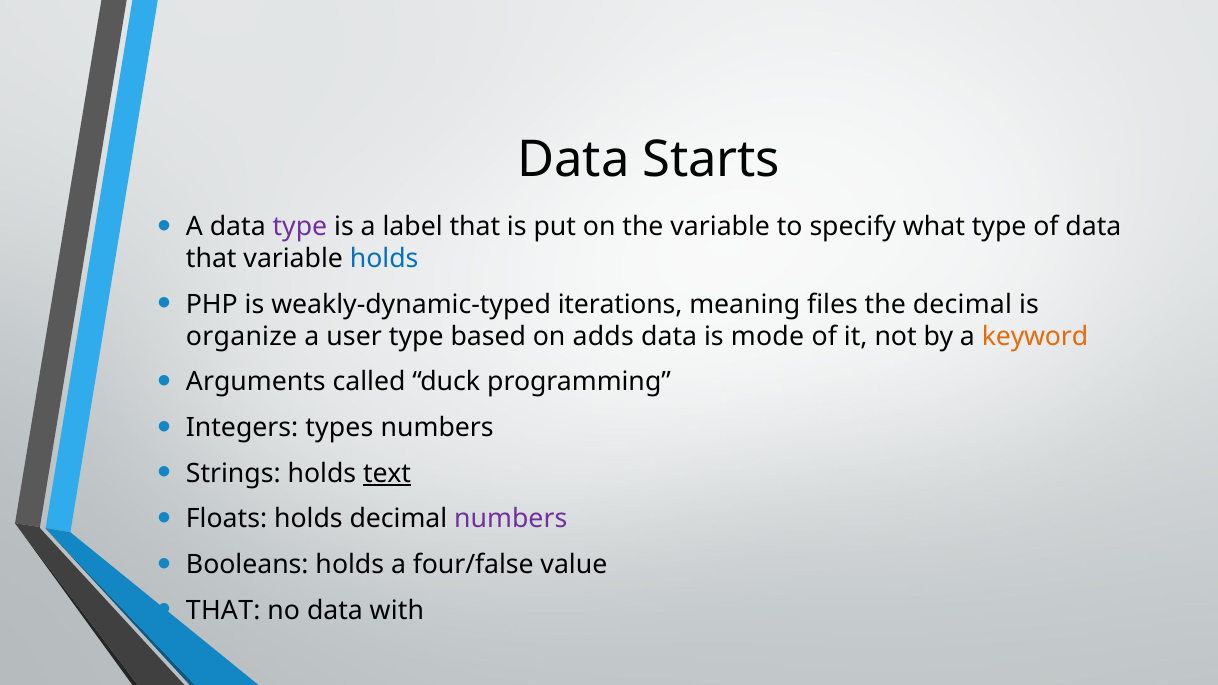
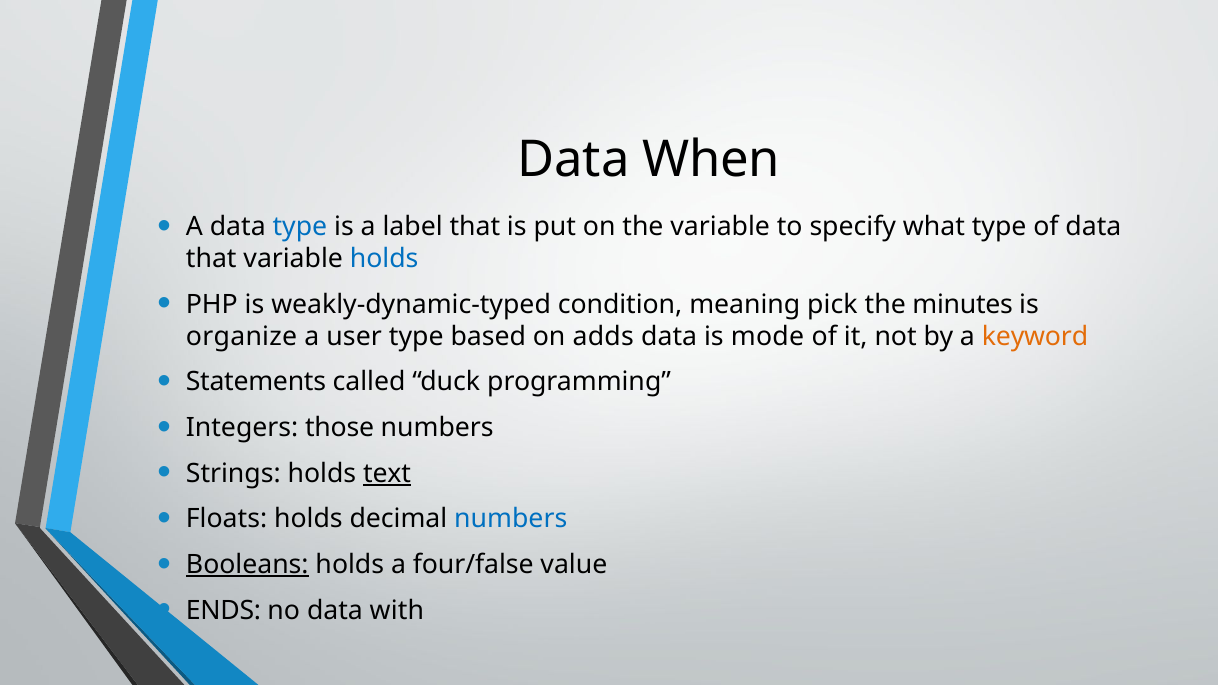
Starts: Starts -> When
type at (300, 227) colour: purple -> blue
iterations: iterations -> condition
files: files -> pick
the decimal: decimal -> minutes
Arguments: Arguments -> Statements
types: types -> those
numbers at (511, 519) colour: purple -> blue
Booleans underline: none -> present
THAT at (223, 610): THAT -> ENDS
